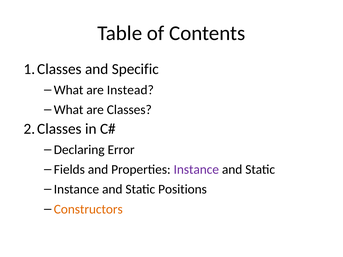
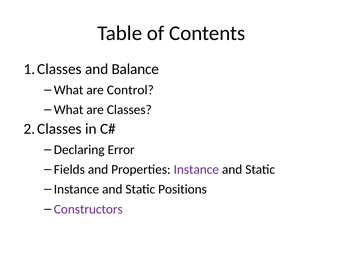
Specific: Specific -> Balance
Instead: Instead -> Control
Constructors colour: orange -> purple
